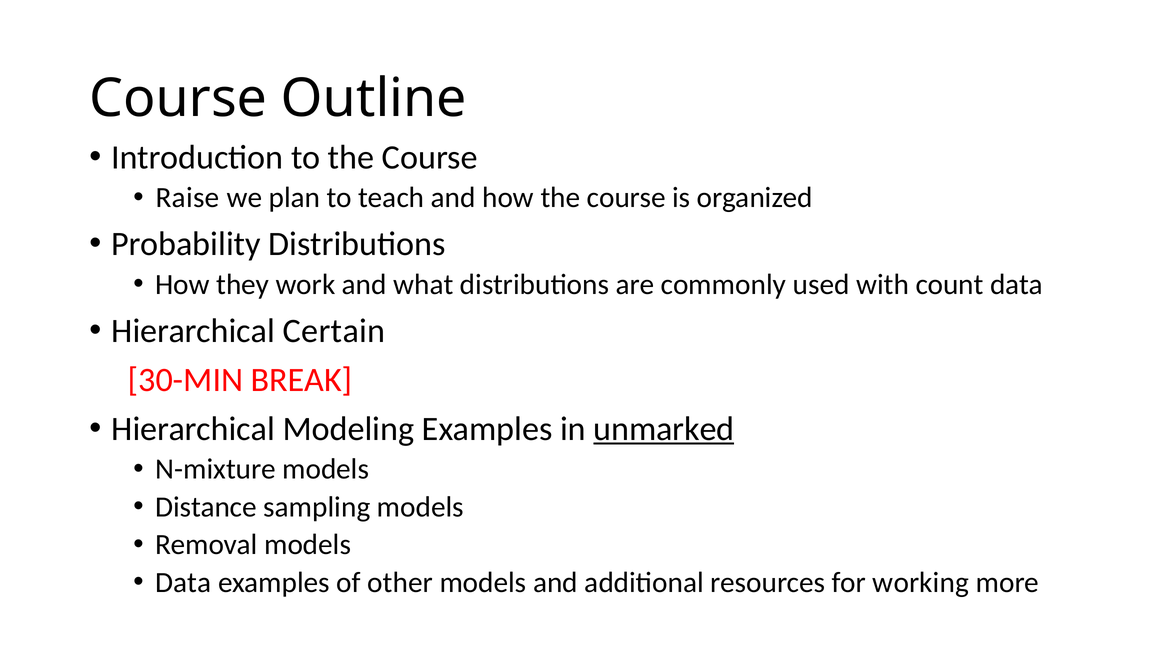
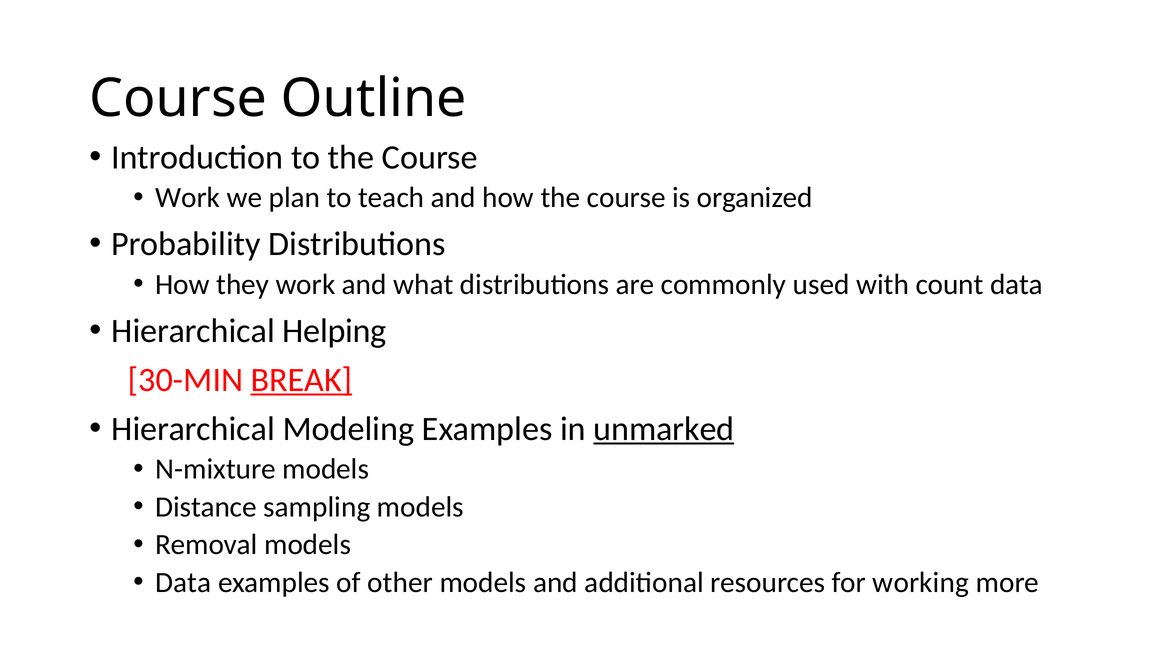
Raise at (188, 198): Raise -> Work
Certain: Certain -> Helping
BREAK underline: none -> present
